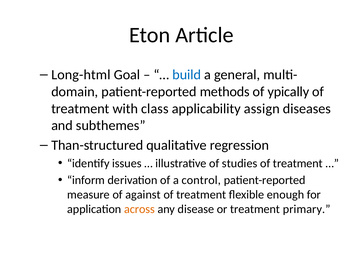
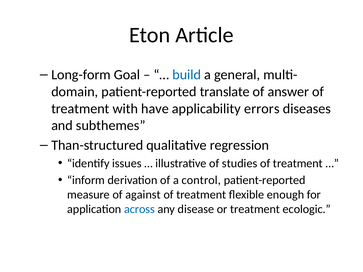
Long-html: Long-html -> Long-form
methods: methods -> translate
ypically: ypically -> answer
class: class -> have
assign: assign -> errors
across colour: orange -> blue
primary: primary -> ecologic
